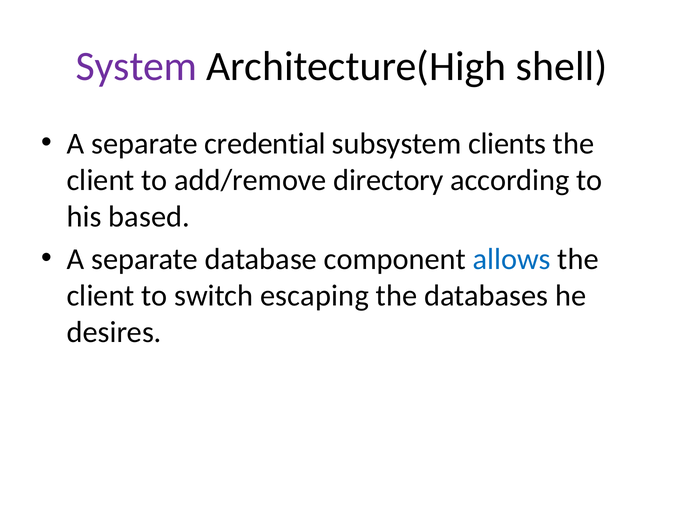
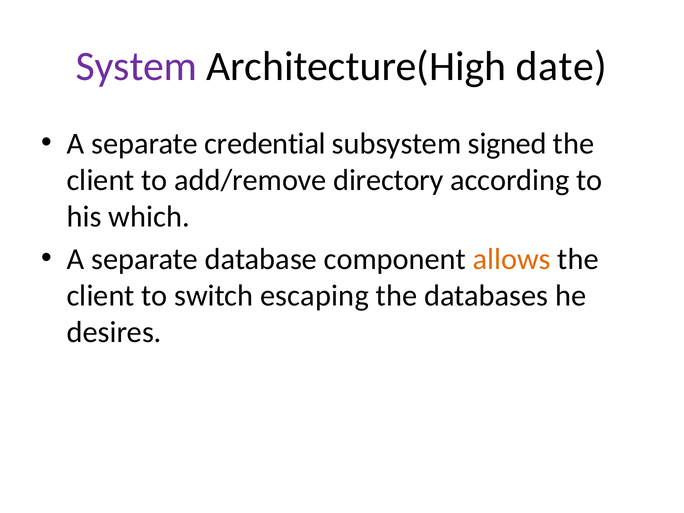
shell: shell -> date
clients: clients -> signed
based: based -> which
allows colour: blue -> orange
